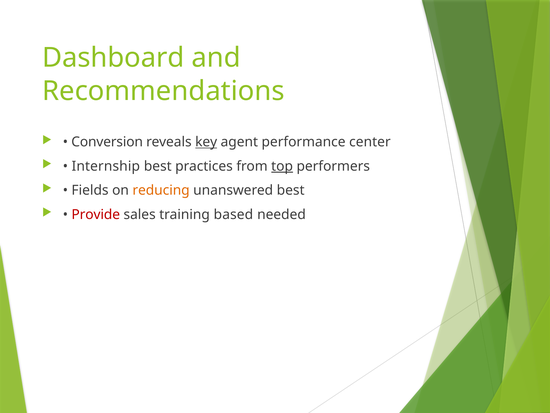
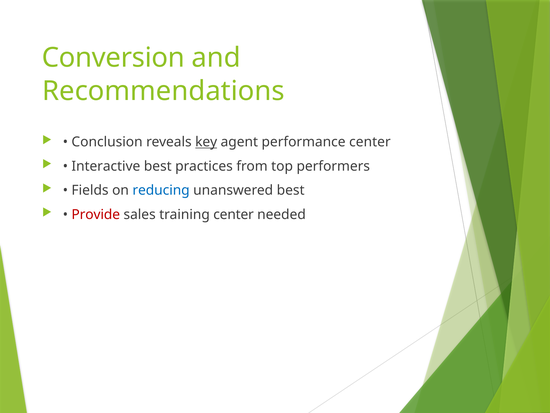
Dashboard: Dashboard -> Conversion
Conversion: Conversion -> Conclusion
Internship: Internship -> Interactive
top underline: present -> none
reducing colour: orange -> blue
training based: based -> center
